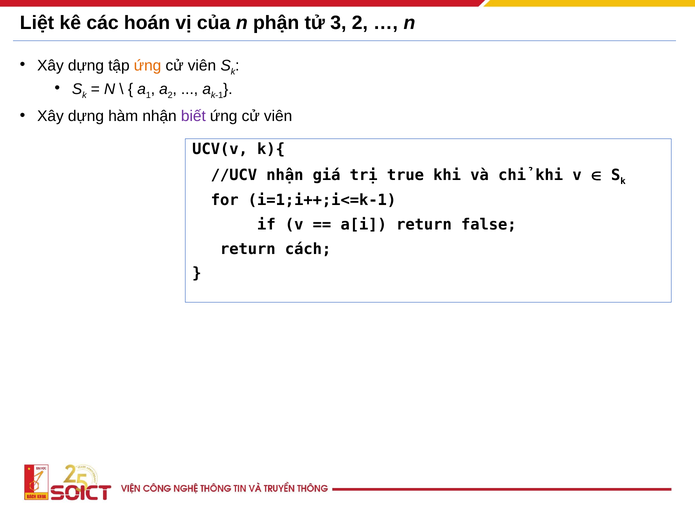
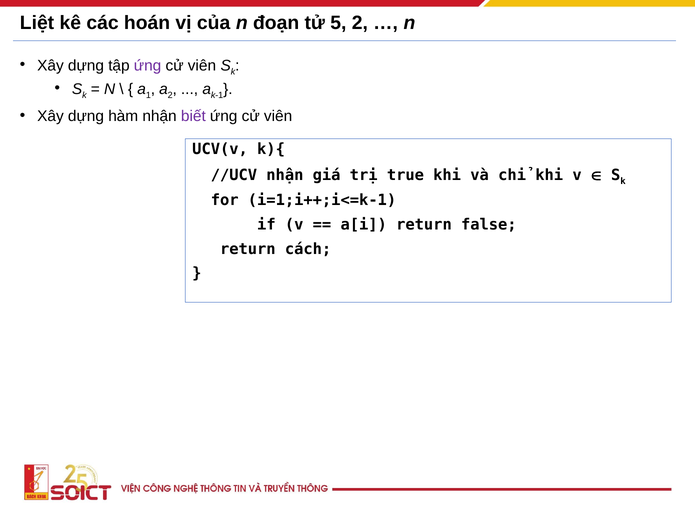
phận: phận -> đoạn
3: 3 -> 5
ứng at (148, 66) colour: orange -> purple
